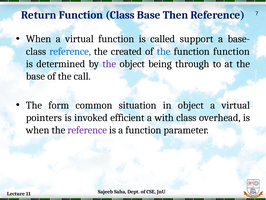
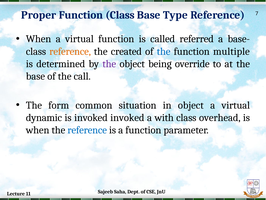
Return: Return -> Proper
Then: Then -> Type
support: support -> referred
reference at (70, 51) colour: blue -> orange
function function: function -> multiple
through: through -> override
pointers: pointers -> dynamic
invoked efficient: efficient -> invoked
reference at (87, 130) colour: purple -> blue
